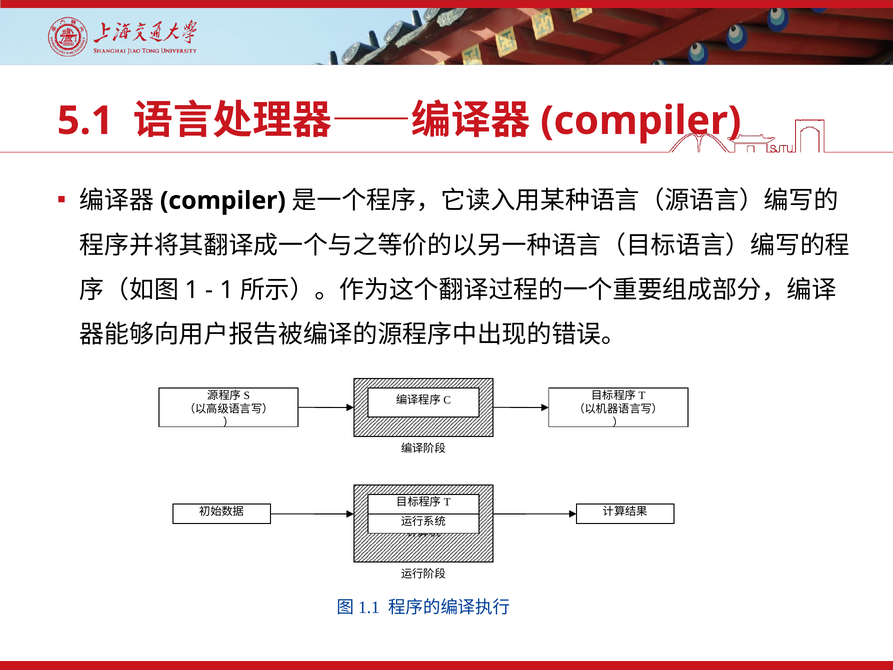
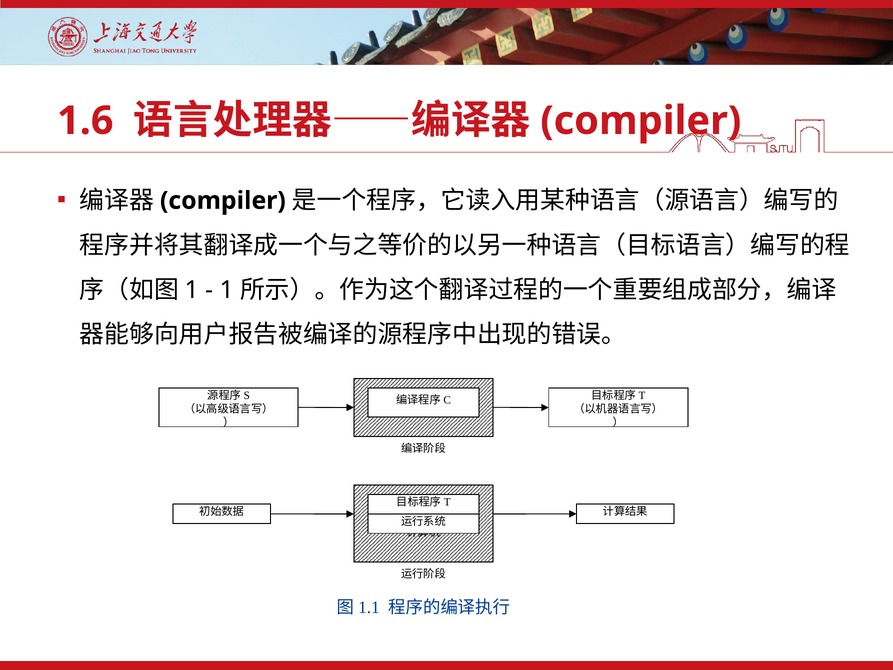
5.1: 5.1 -> 1.6
